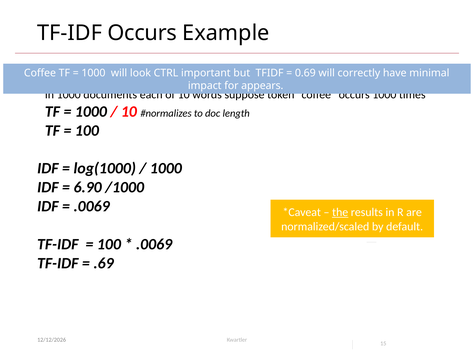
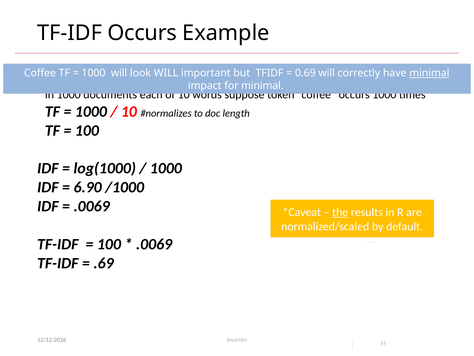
look CTRL: CTRL -> WILL
minimal at (429, 73) underline: none -> present
for appears: appears -> minimal
